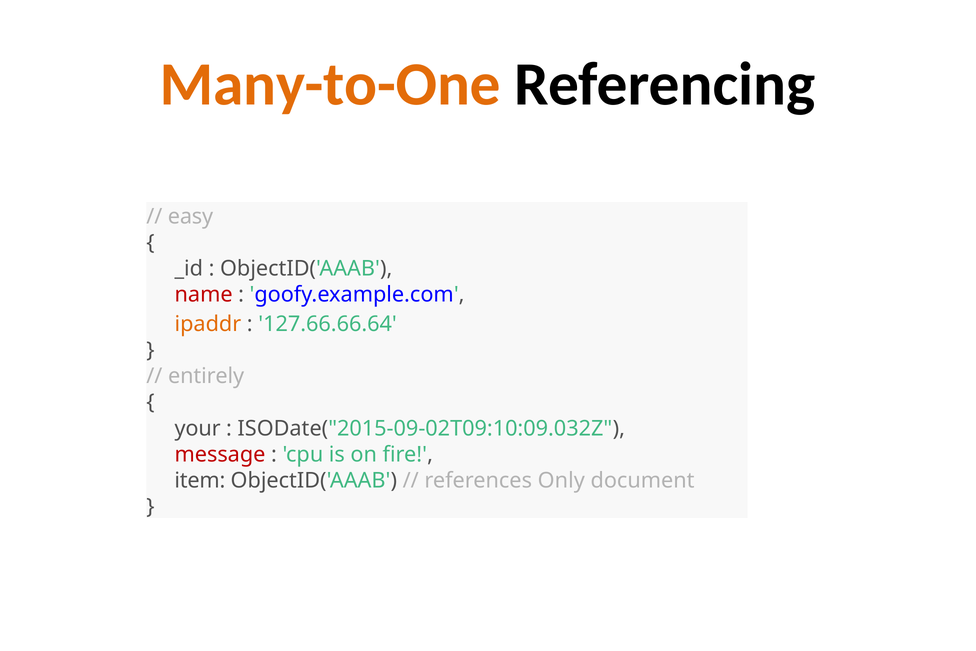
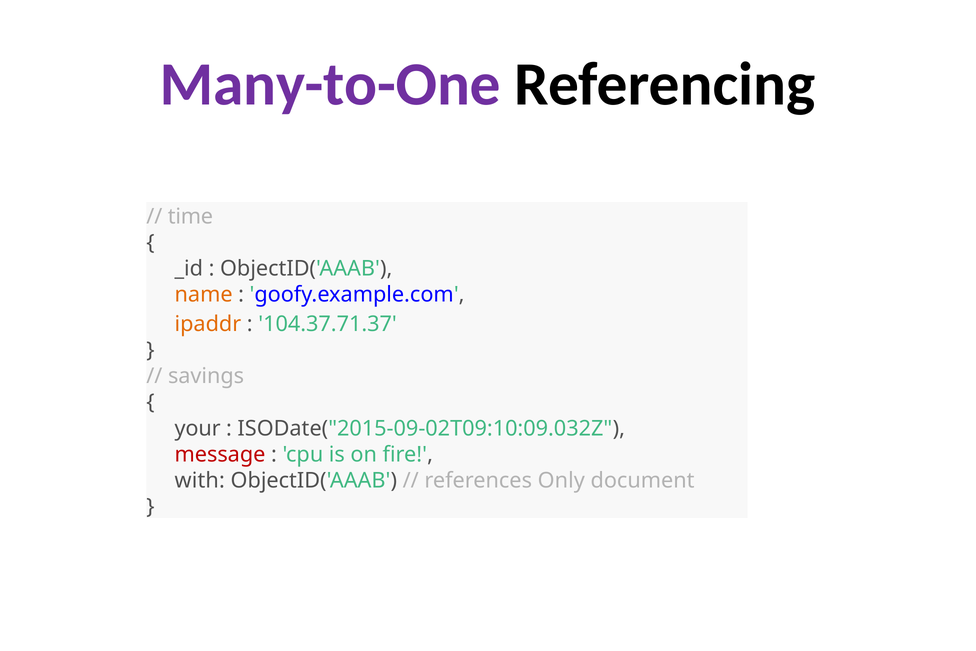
Many-to-One colour: orange -> purple
easy: easy -> time
name colour: red -> orange
127.66.66.64: 127.66.66.64 -> 104.37.71.37
entirely: entirely -> savings
item: item -> with
